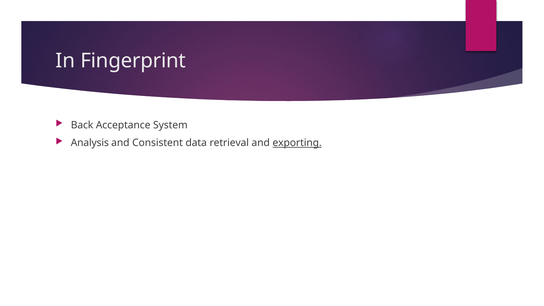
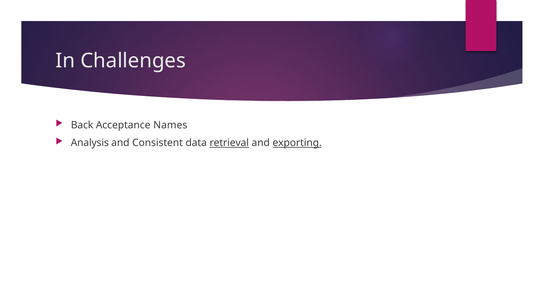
Fingerprint: Fingerprint -> Challenges
System: System -> Names
retrieval underline: none -> present
